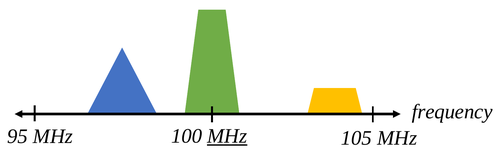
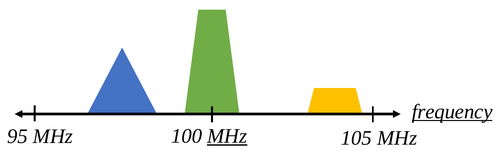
frequency underline: none -> present
